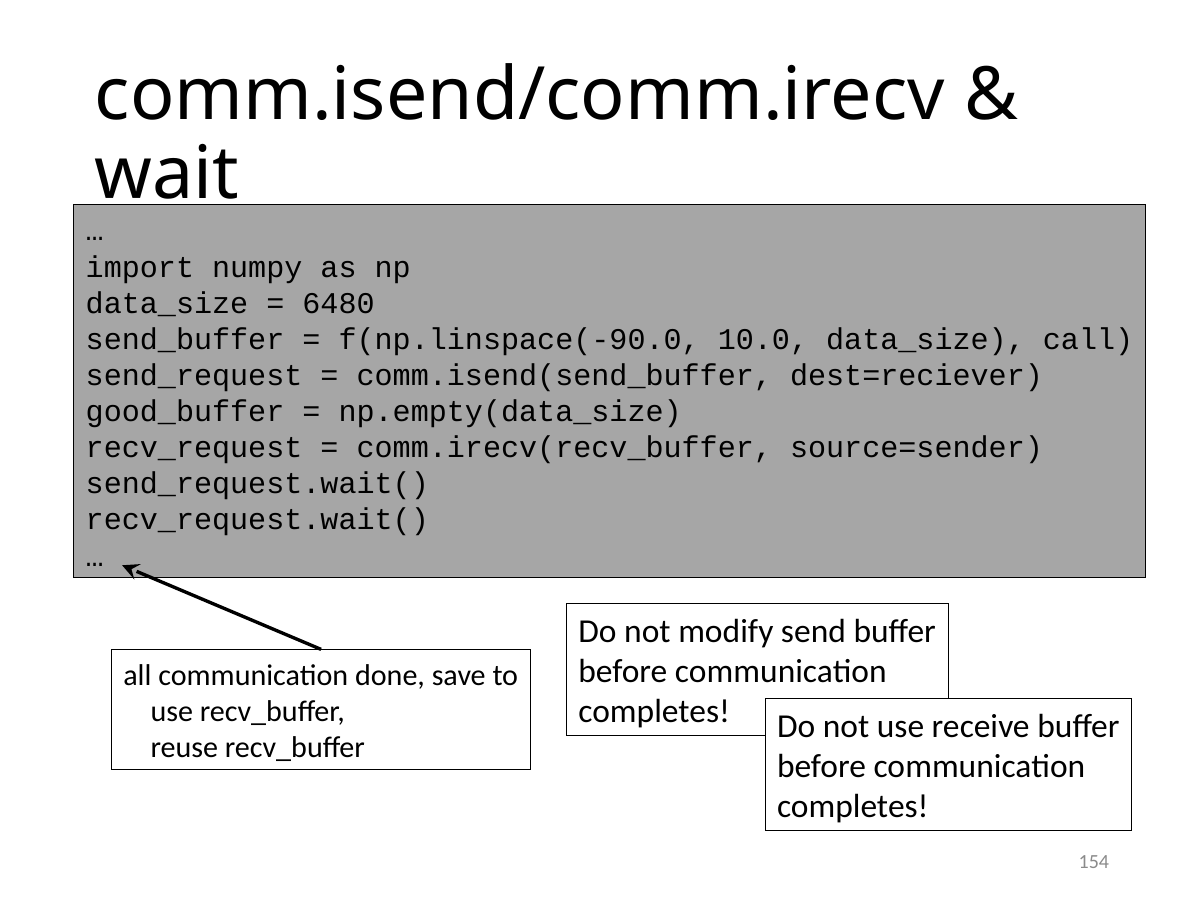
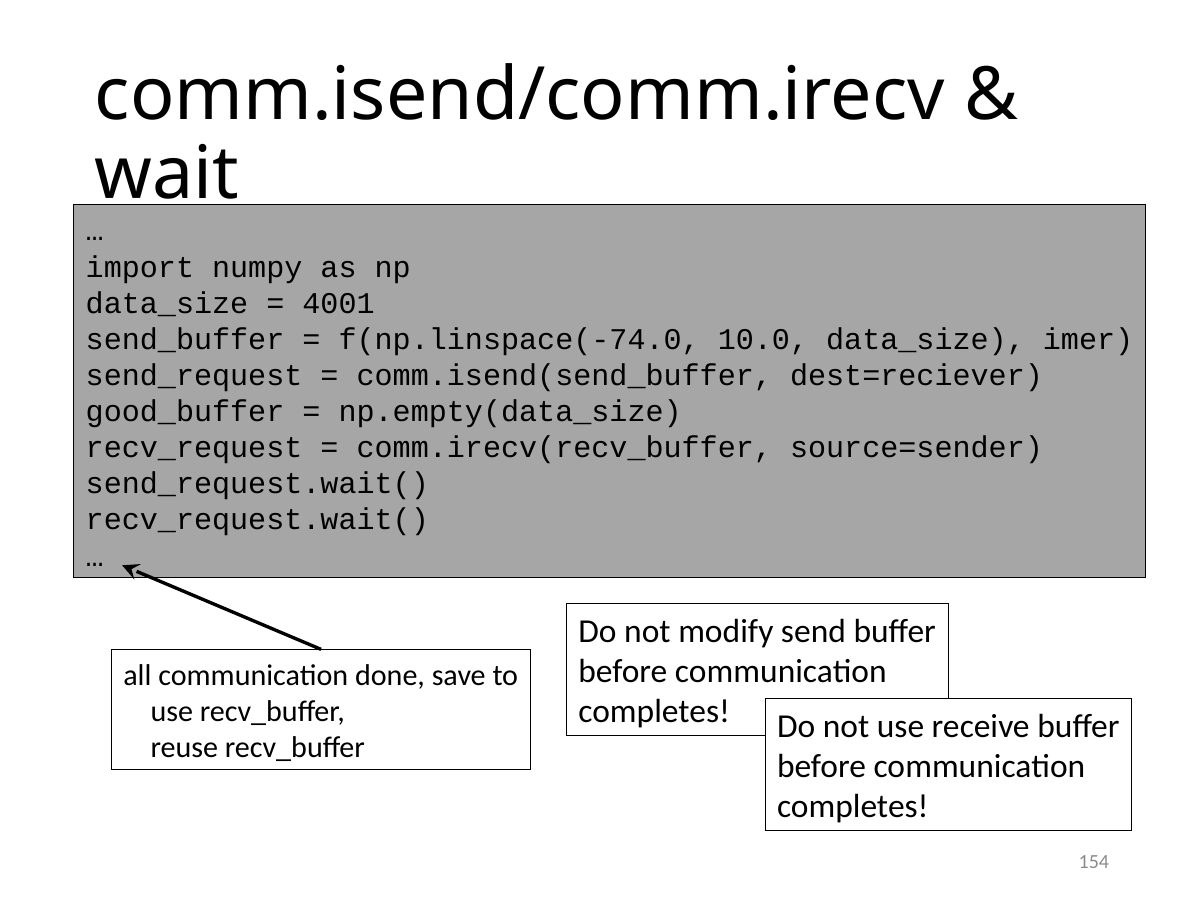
6480: 6480 -> 4001
f(np.linspace(-90.0: f(np.linspace(-90.0 -> f(np.linspace(-74.0
call: call -> imer
